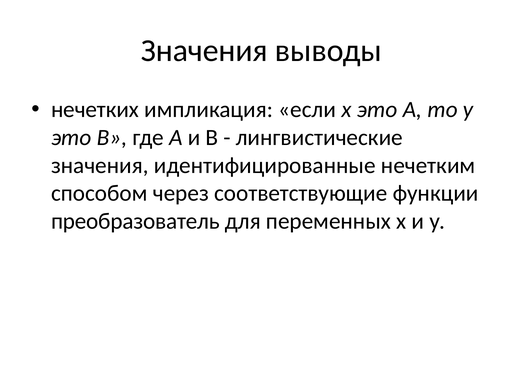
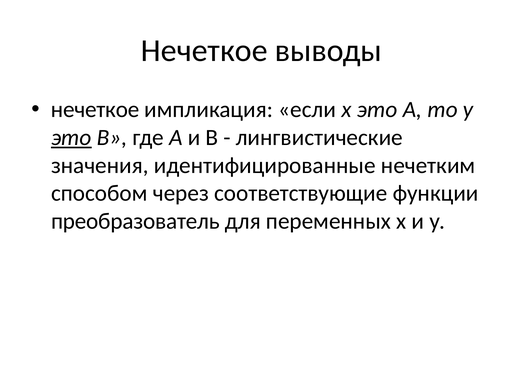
Значения at (204, 51): Значения -> Нечеткое
нечетких at (95, 110): нечетких -> нечеткое
это at (71, 138) underline: none -> present
